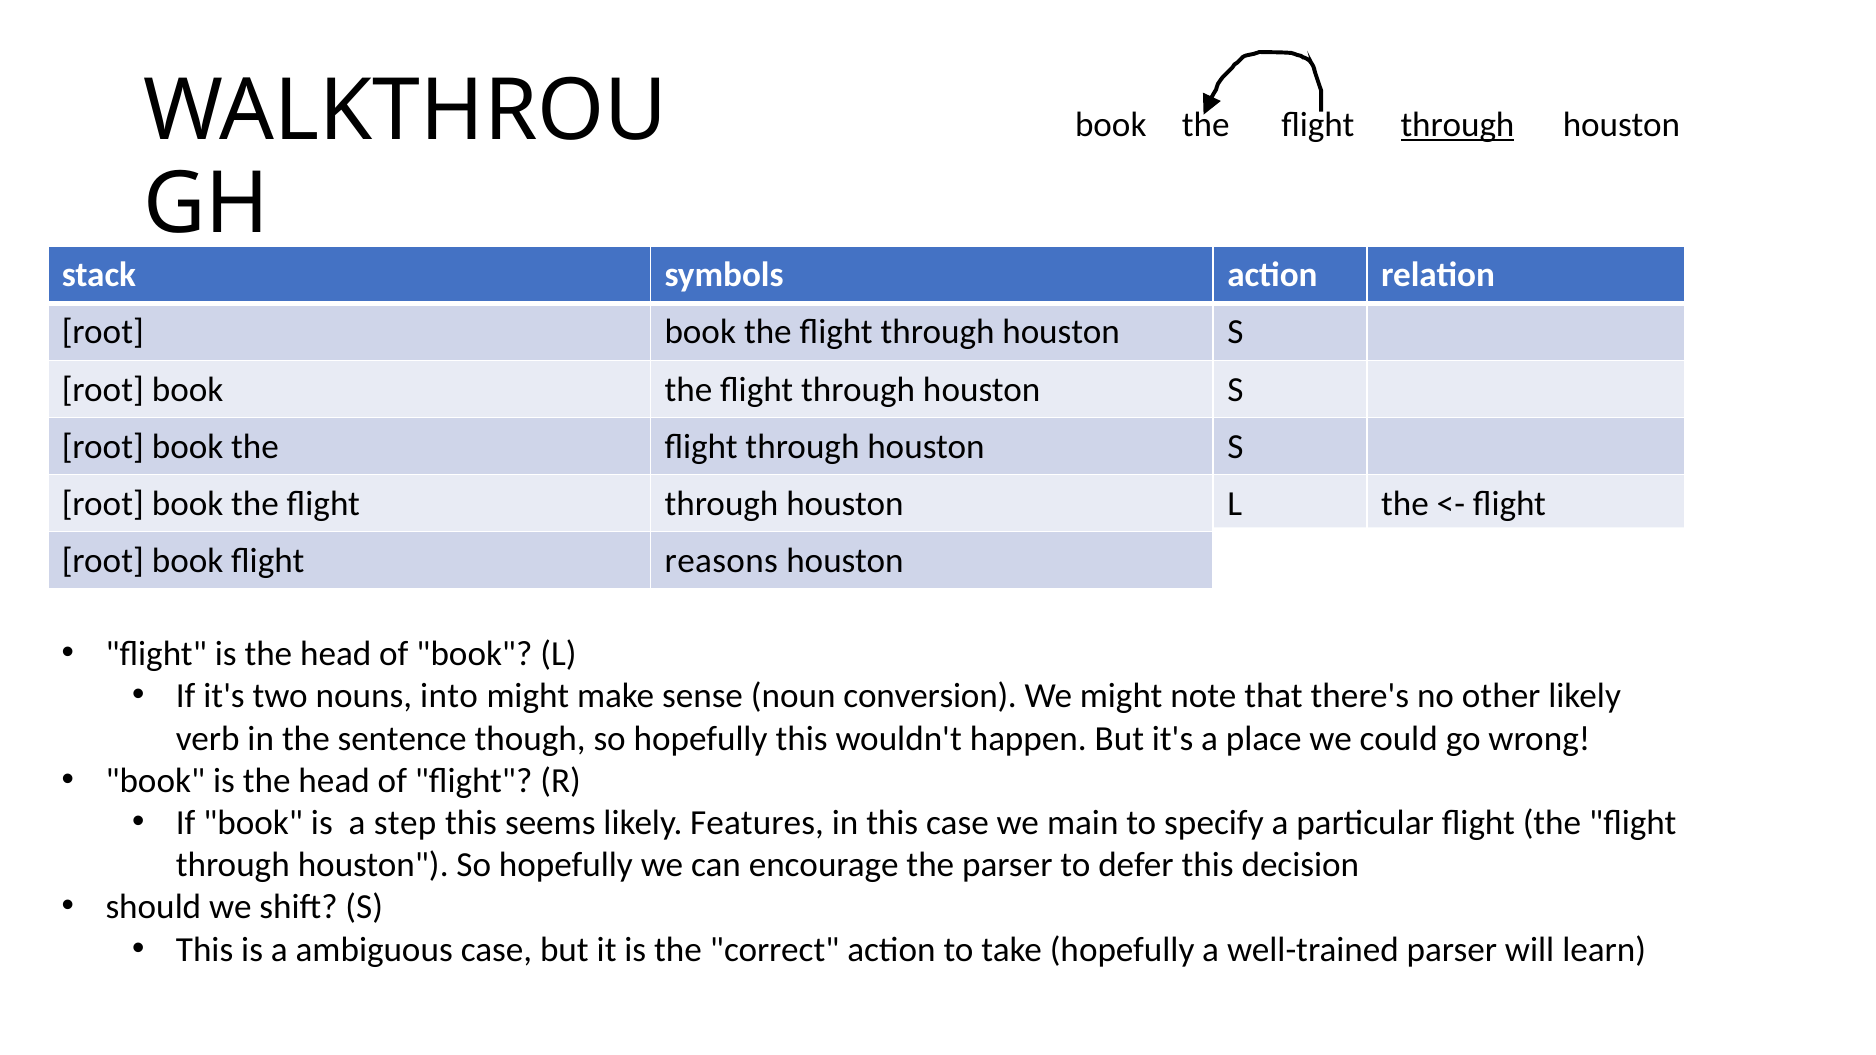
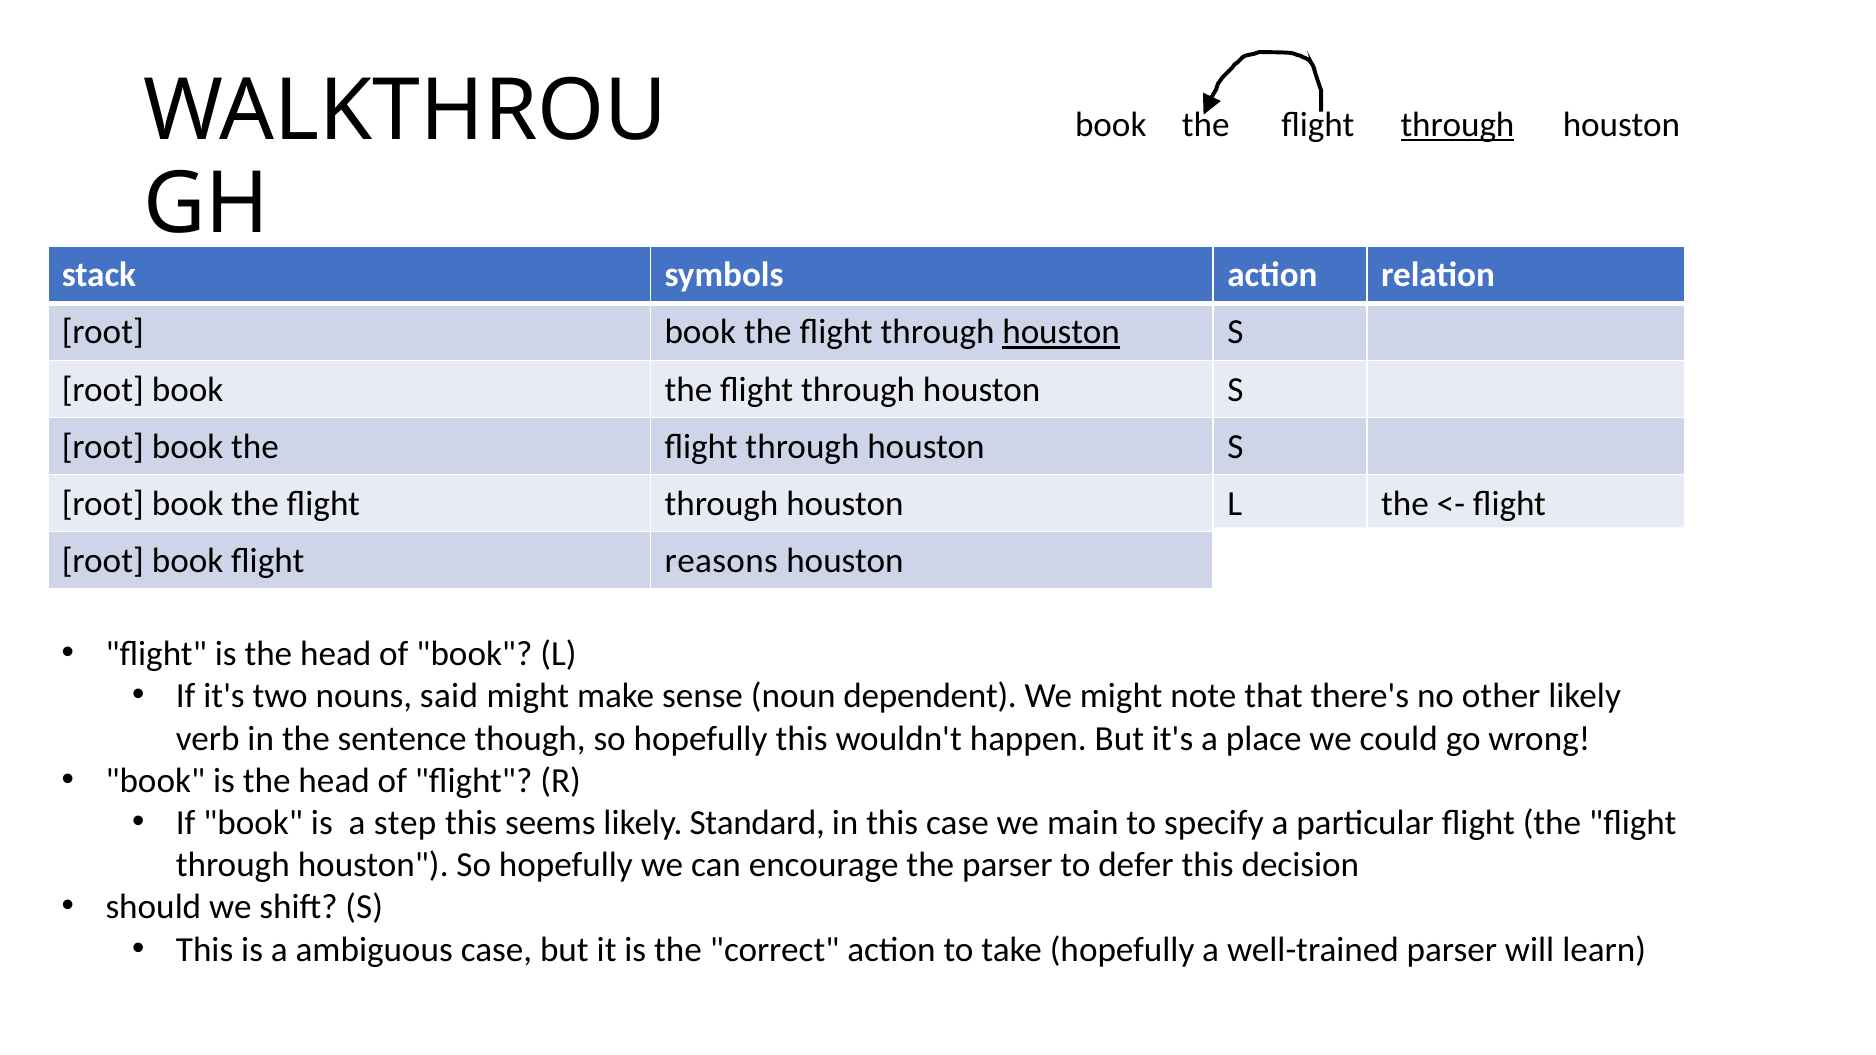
houston at (1061, 332) underline: none -> present
into: into -> said
conversion: conversion -> dependent
Features: Features -> Standard
